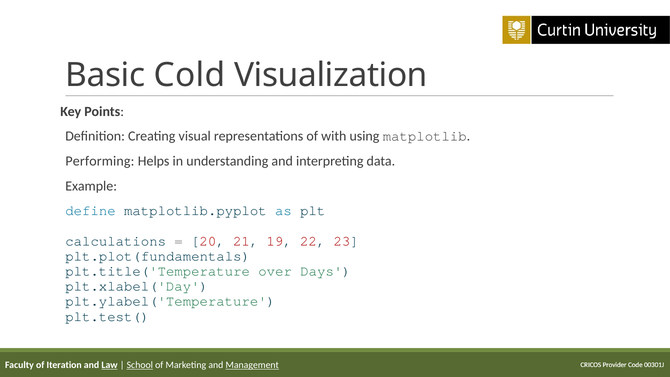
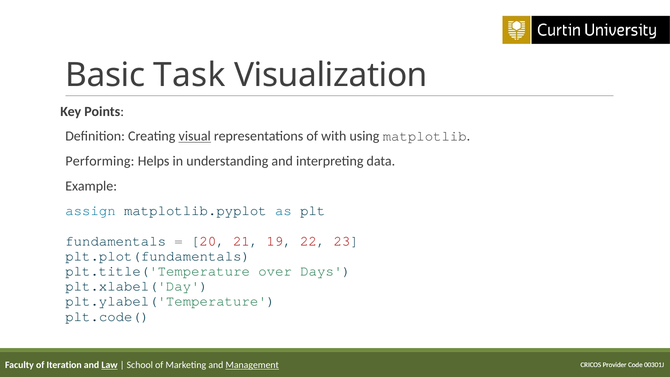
Cold: Cold -> Task
visual underline: none -> present
define: define -> assign
calculations: calculations -> fundamentals
plt.test(: plt.test( -> plt.code(
School underline: present -> none
